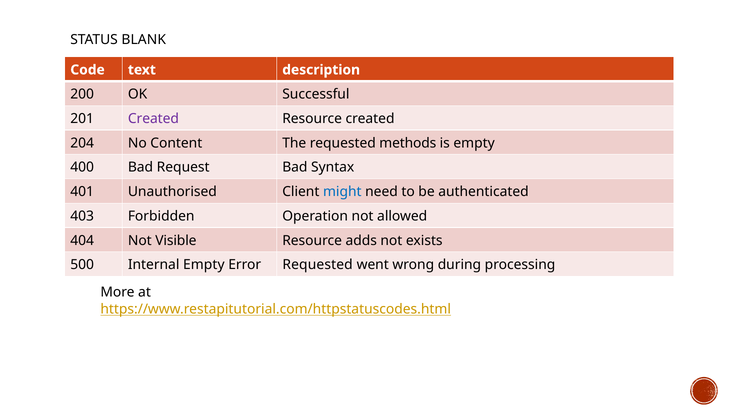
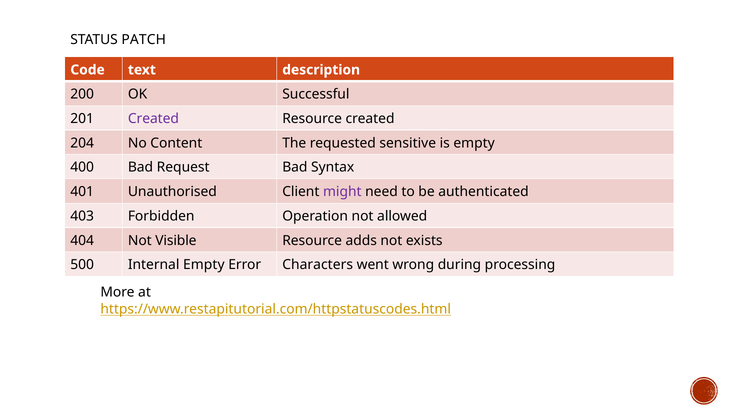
BLANK: BLANK -> PATCH
methods: methods -> sensitive
might colour: blue -> purple
Error Requested: Requested -> Characters
